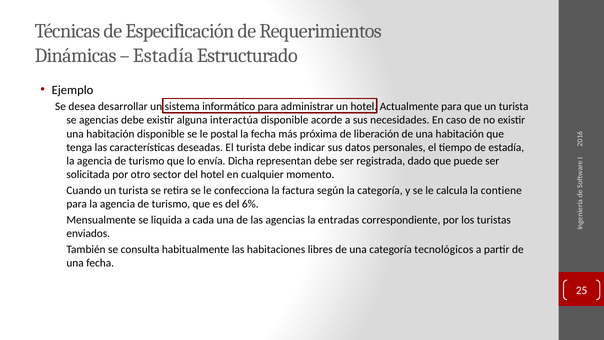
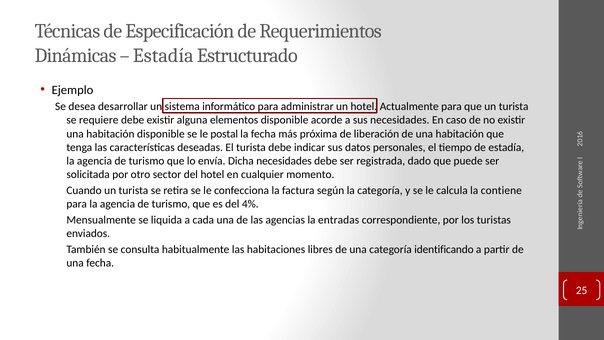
se agencias: agencias -> requiere
interactúa: interactúa -> elementos
Dicha representan: representan -> necesidades
6%: 6% -> 4%
tecnológicos: tecnológicos -> identificando
